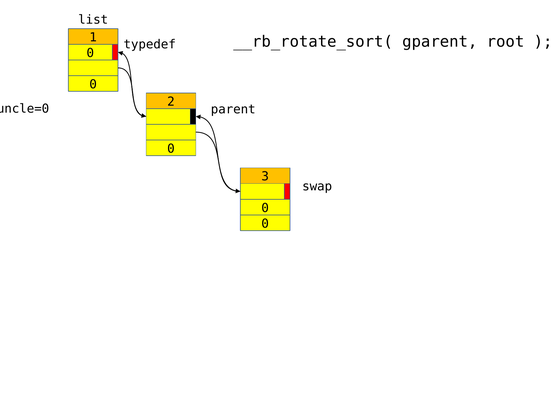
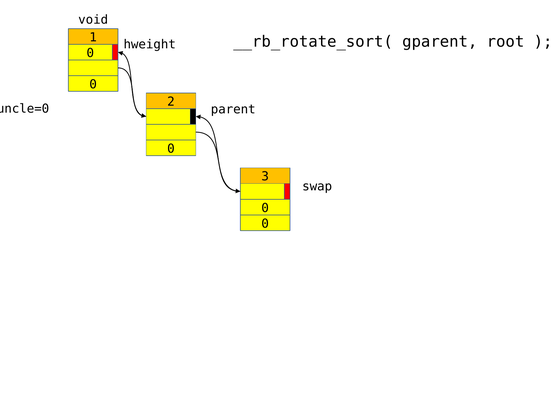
list: list -> void
typedef: typedef -> hweight
